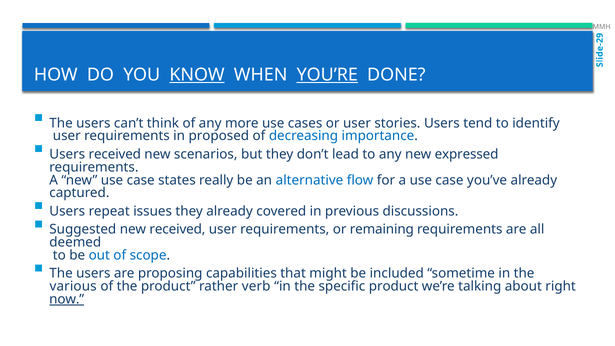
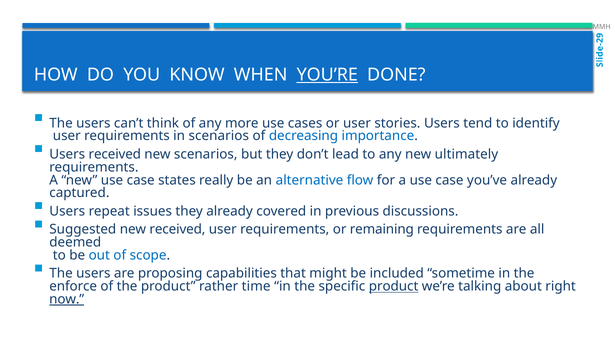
KNOW underline: present -> none
in proposed: proposed -> scenarios
expressed: expressed -> ultimately
various: various -> enforce
verb: verb -> time
product at (394, 286) underline: none -> present
